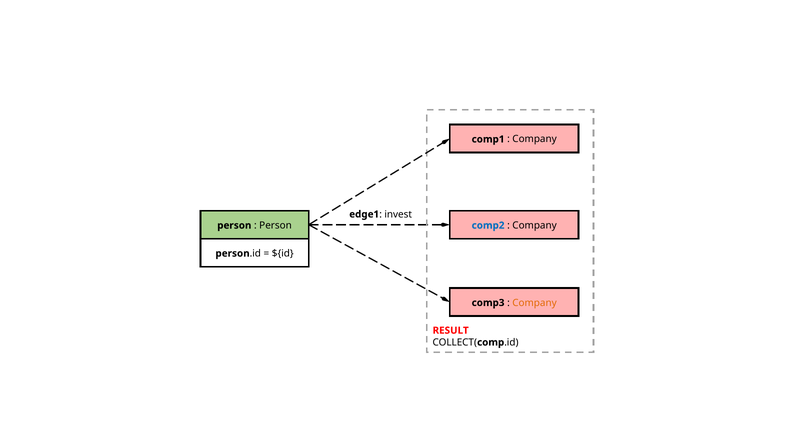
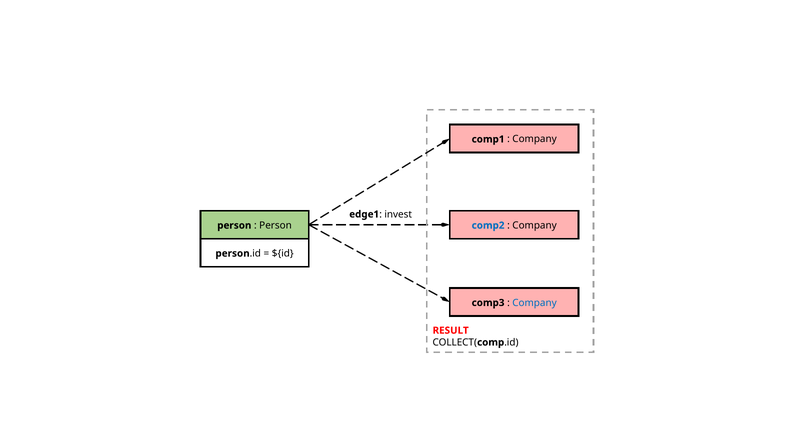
Company at (535, 303) colour: orange -> blue
